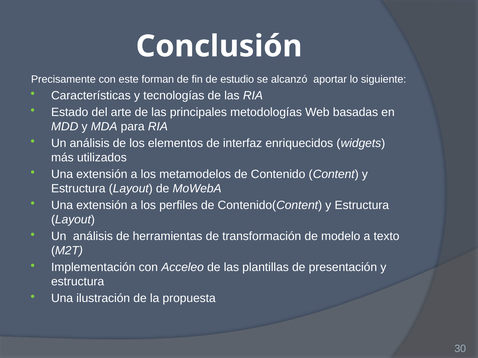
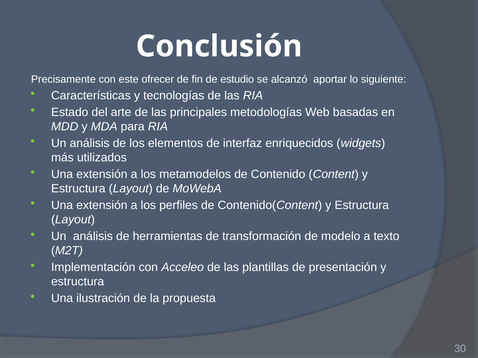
forman: forman -> ofrecer
